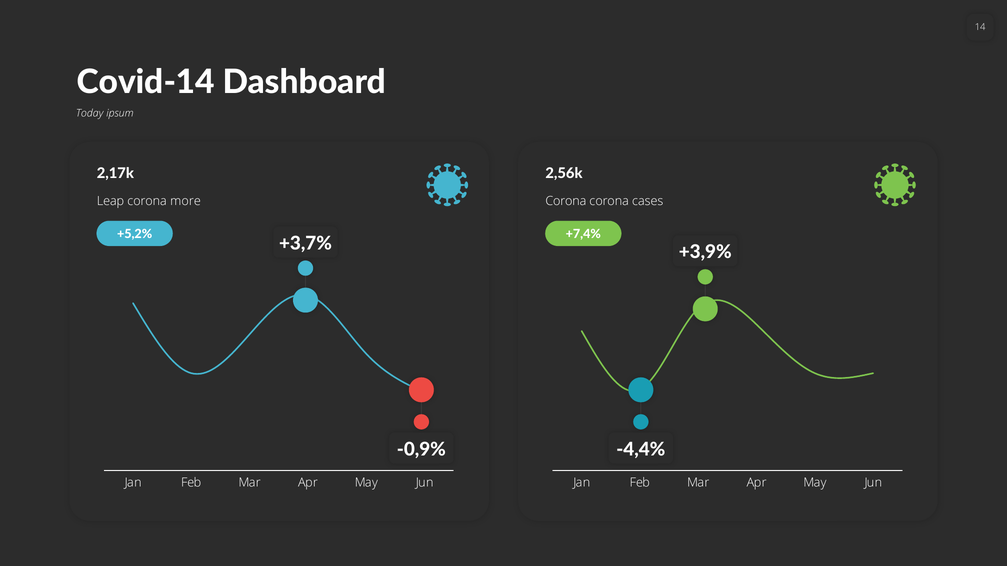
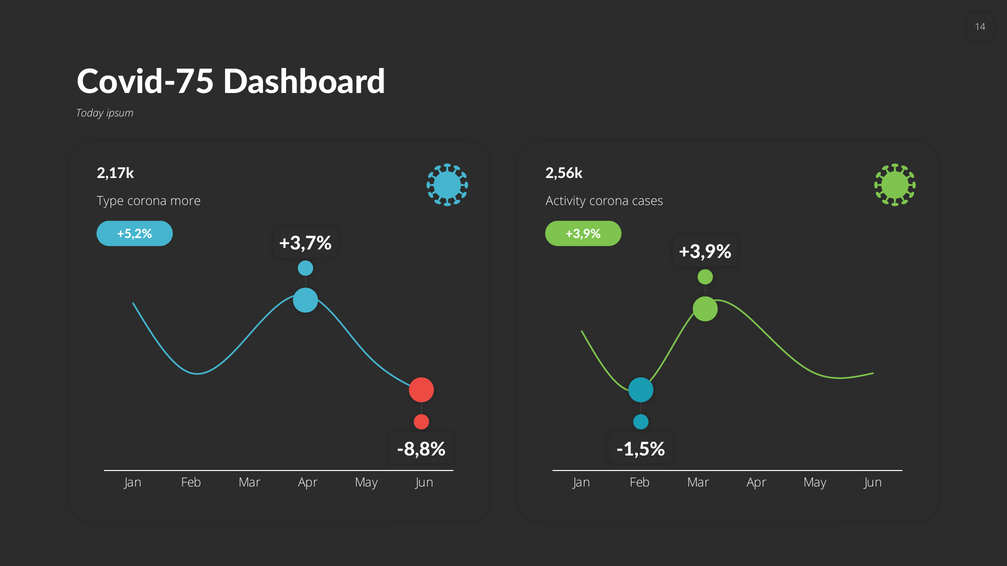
Covid-14: Covid-14 -> Covid-75
Leap: Leap -> Type
Corona at (566, 201): Corona -> Activity
+7,4% at (583, 234): +7,4% -> +3,9%
-0,9%: -0,9% -> -8,8%
-4,4%: -4,4% -> -1,5%
